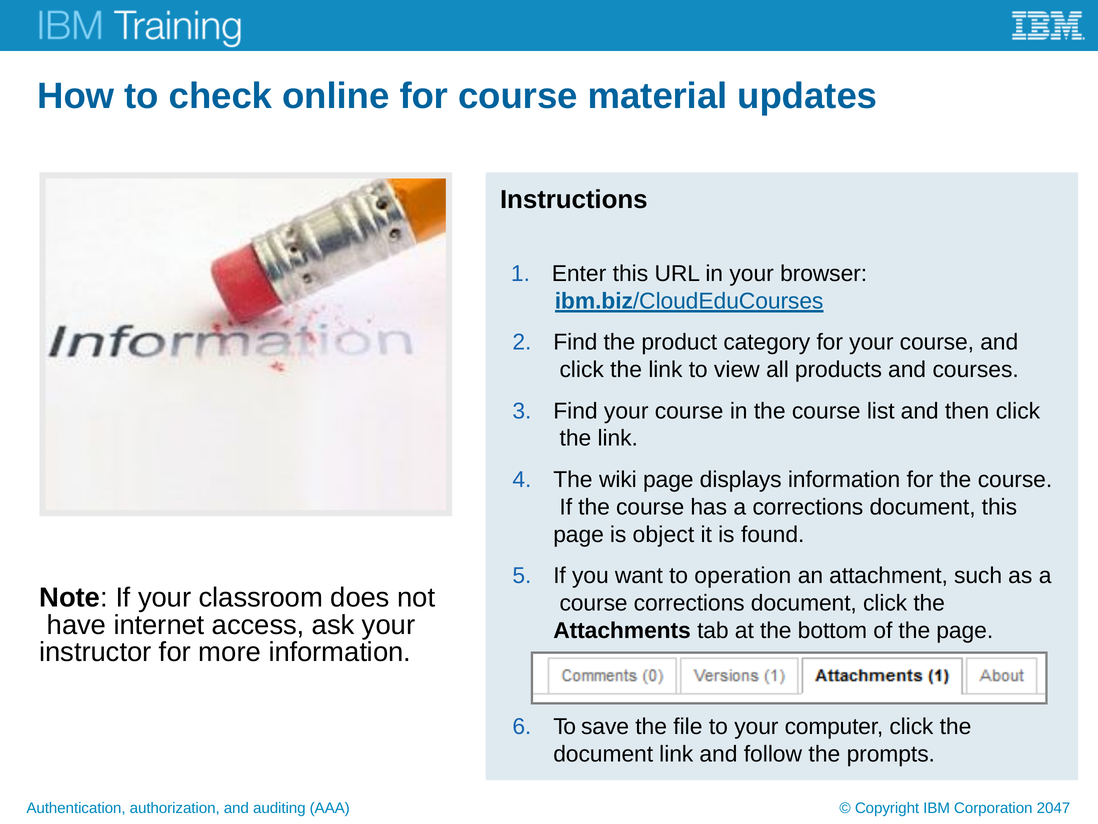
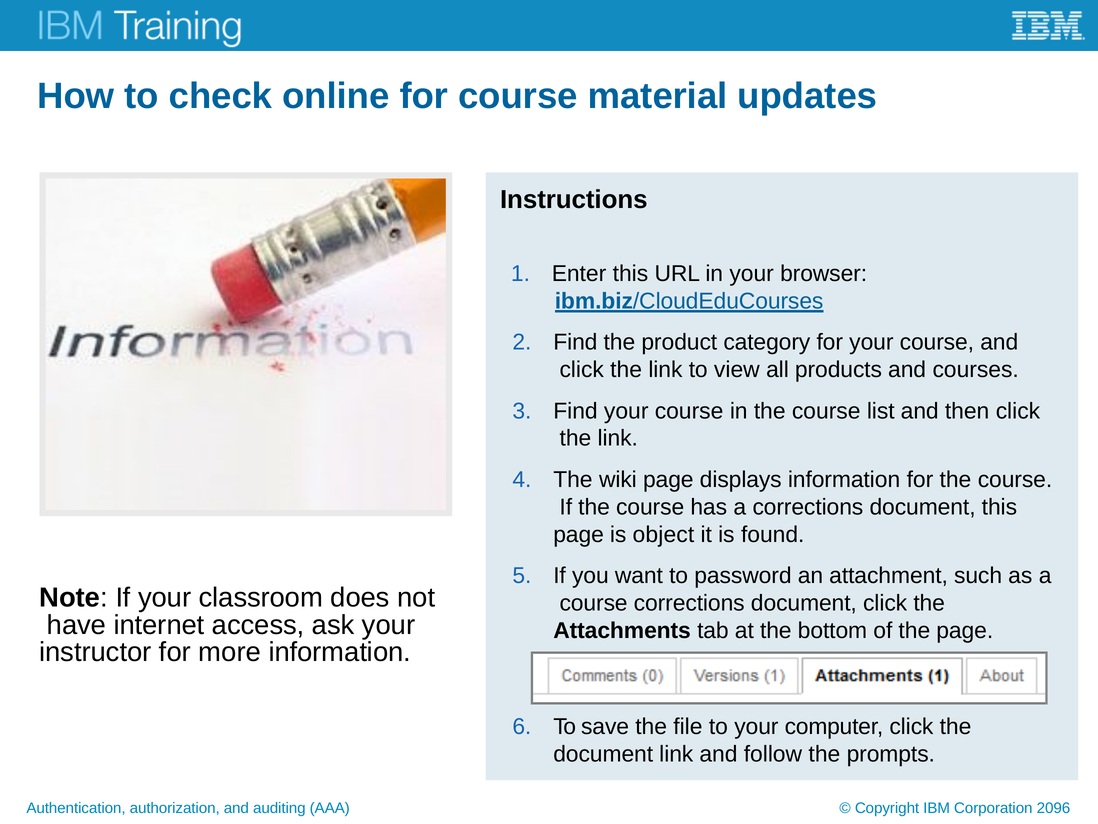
operation: operation -> password
2047: 2047 -> 2096
